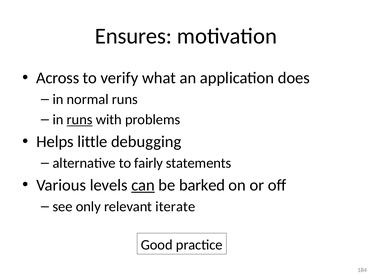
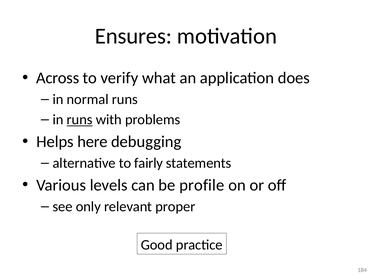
little: little -> here
can underline: present -> none
barked: barked -> profile
iterate: iterate -> proper
